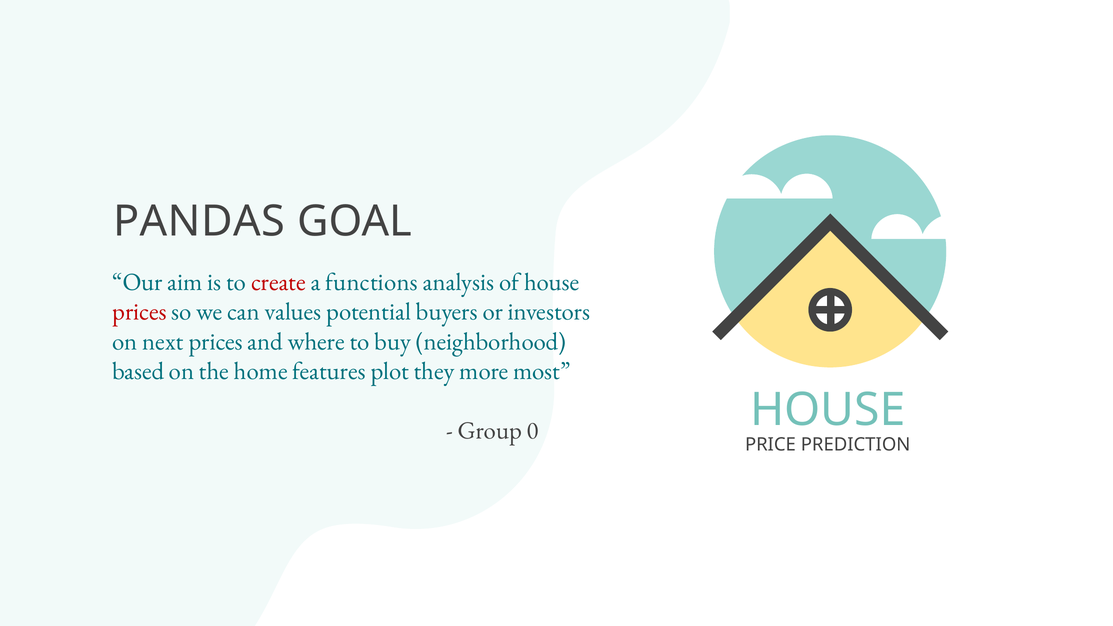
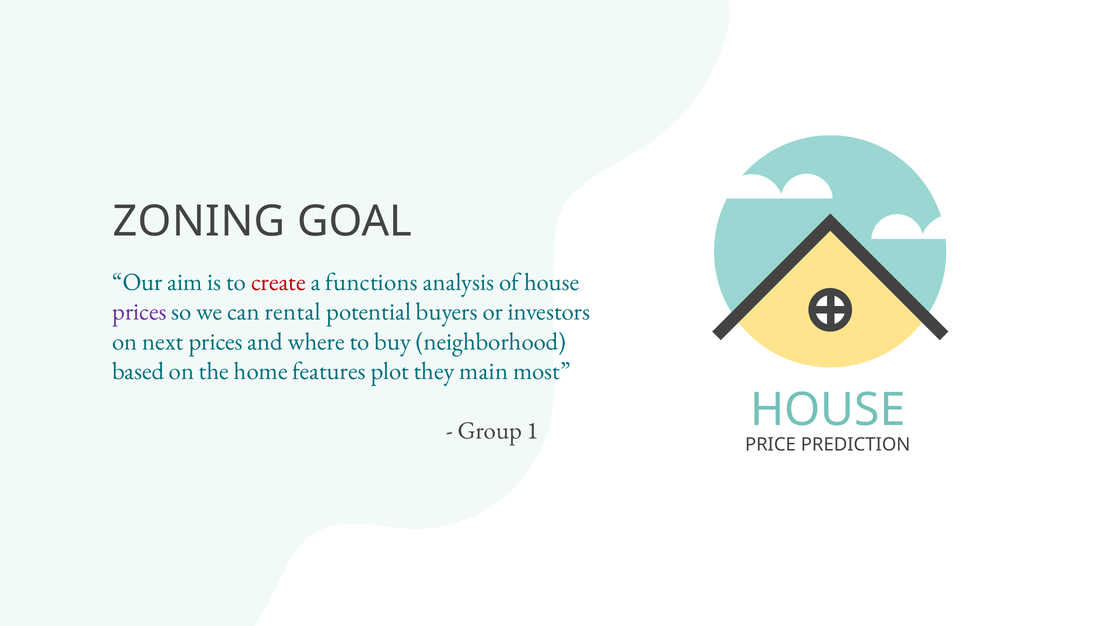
PANDAS: PANDAS -> ZONING
prices at (139, 312) colour: red -> purple
values: values -> rental
more: more -> main
0: 0 -> 1
